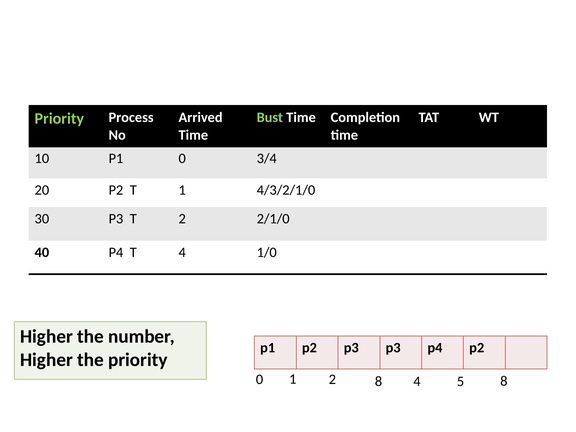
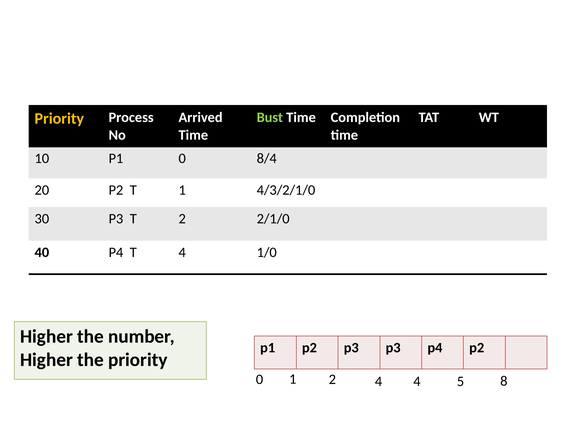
Priority at (59, 118) colour: light green -> yellow
3/4: 3/4 -> 8/4
2 8: 8 -> 4
